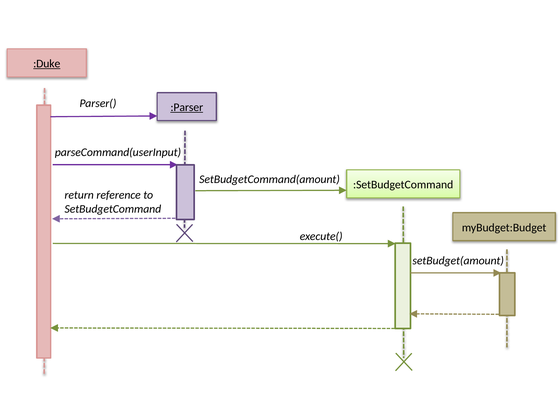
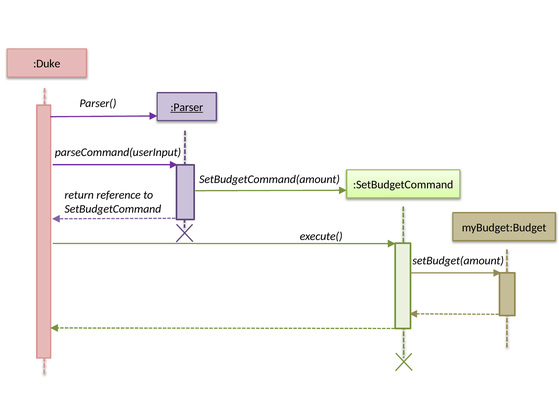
:Duke underline: present -> none
